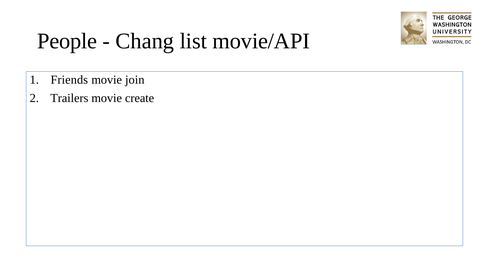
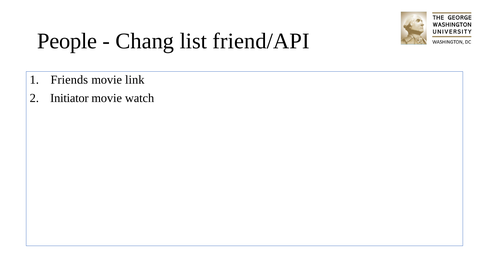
movie/API: movie/API -> friend/API
join: join -> link
Trailers: Trailers -> Initiator
create: create -> watch
